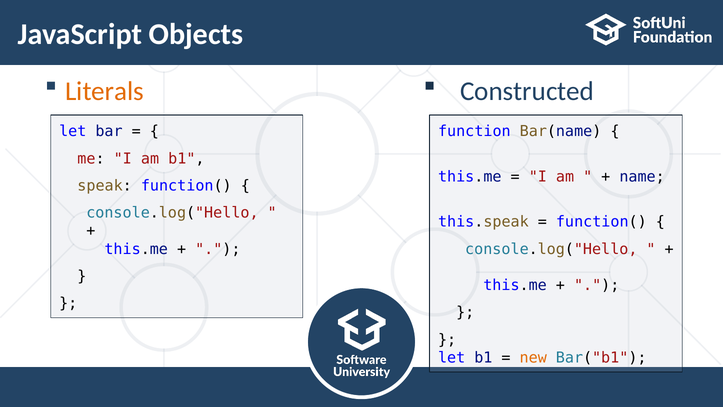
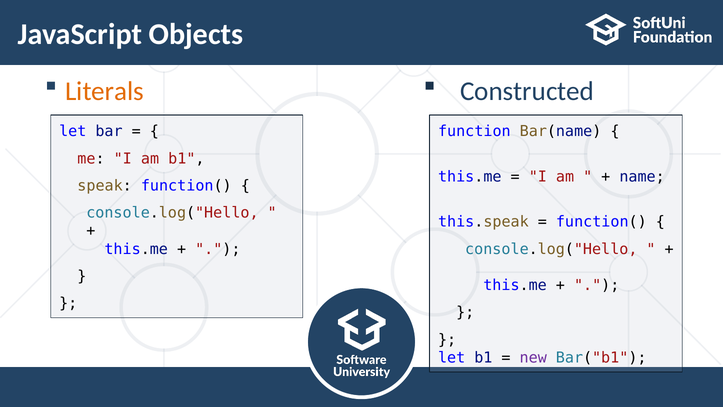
new colour: orange -> purple
